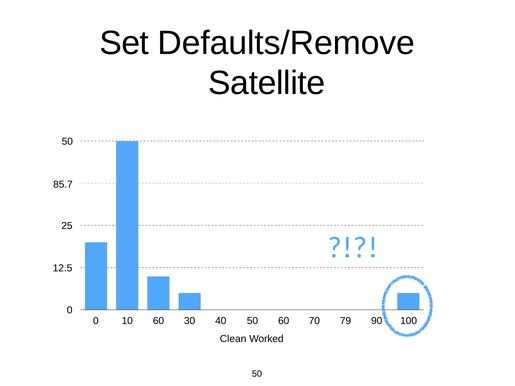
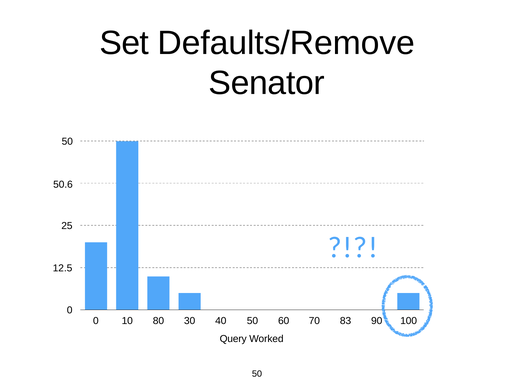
Satellite: Satellite -> Senator
85.7: 85.7 -> 50.6
10 60: 60 -> 80
79: 79 -> 83
Clean: Clean -> Query
